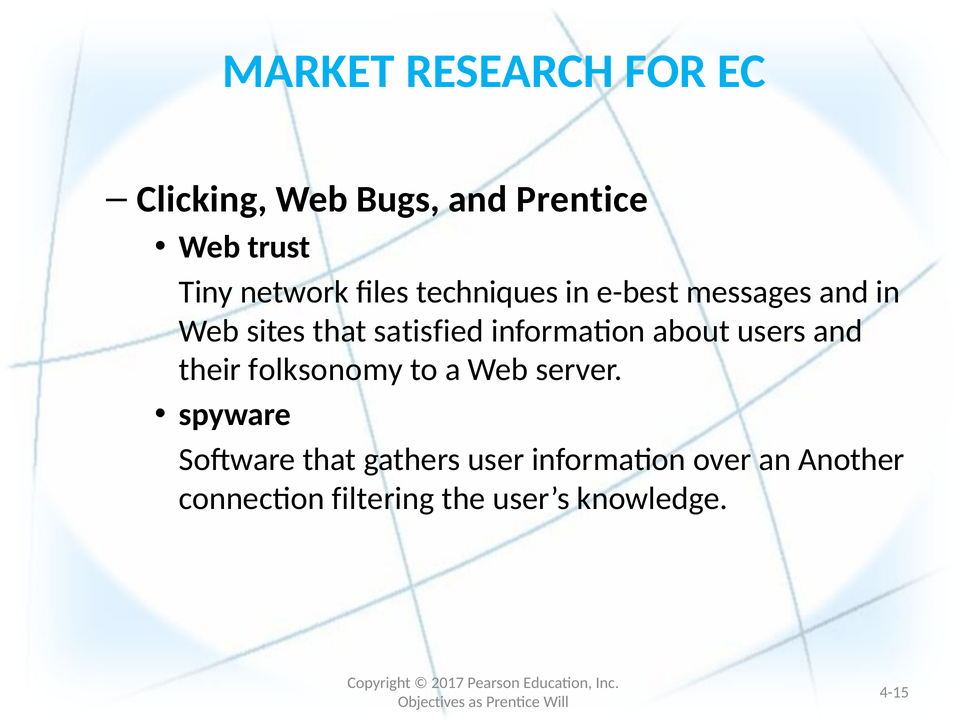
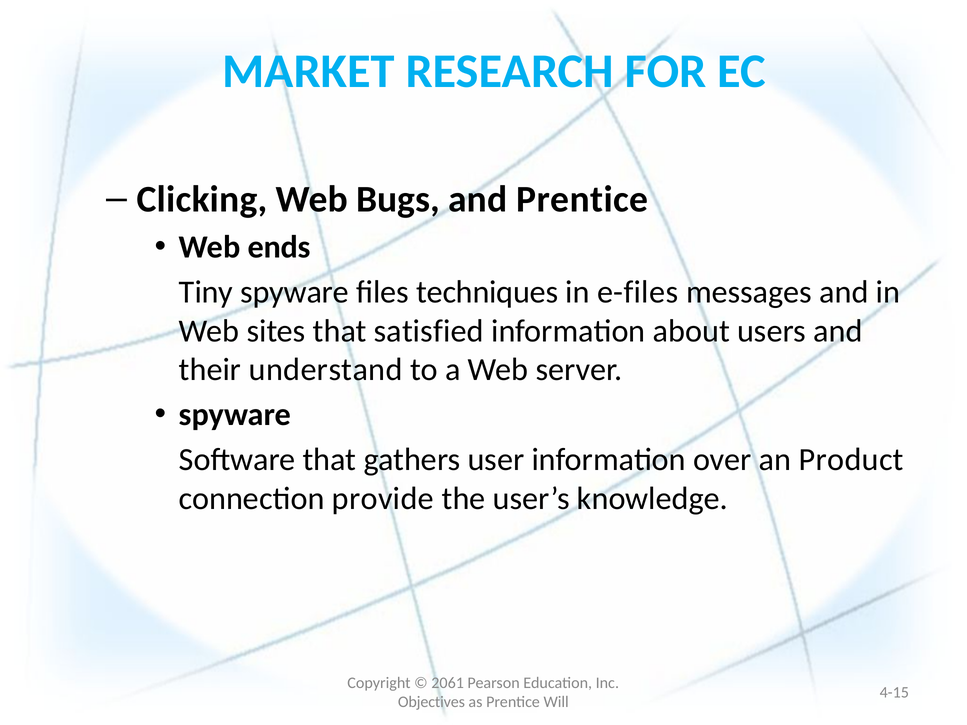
trust: trust -> ends
Tiny network: network -> spyware
e-best: e-best -> e-files
folksonomy: folksonomy -> understand
Another: Another -> Product
filtering: filtering -> provide
2017: 2017 -> 2061
